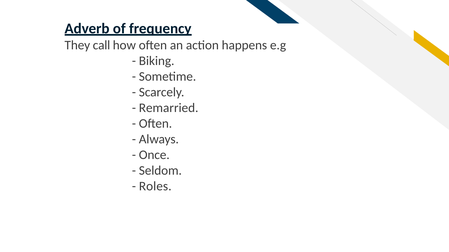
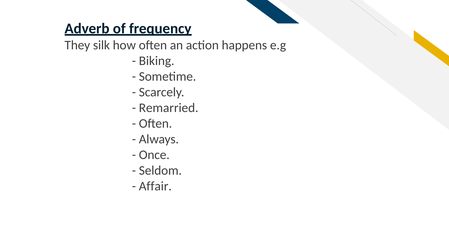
call: call -> silk
Roles: Roles -> Affair
